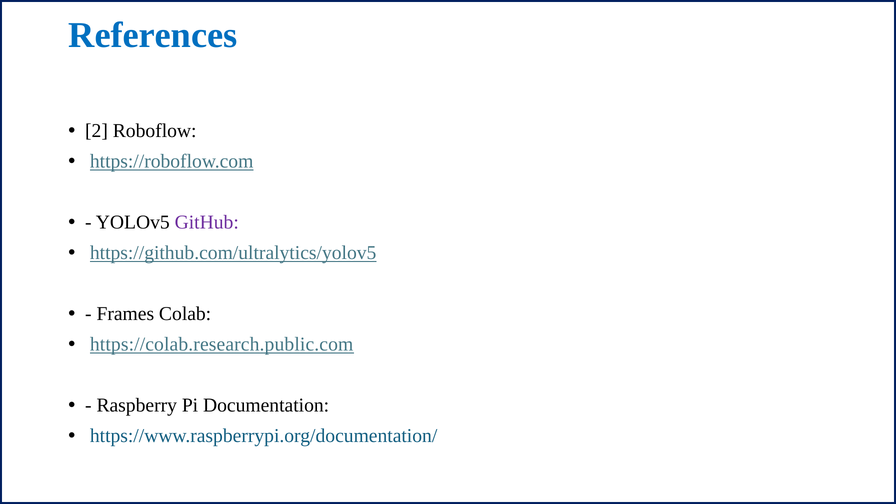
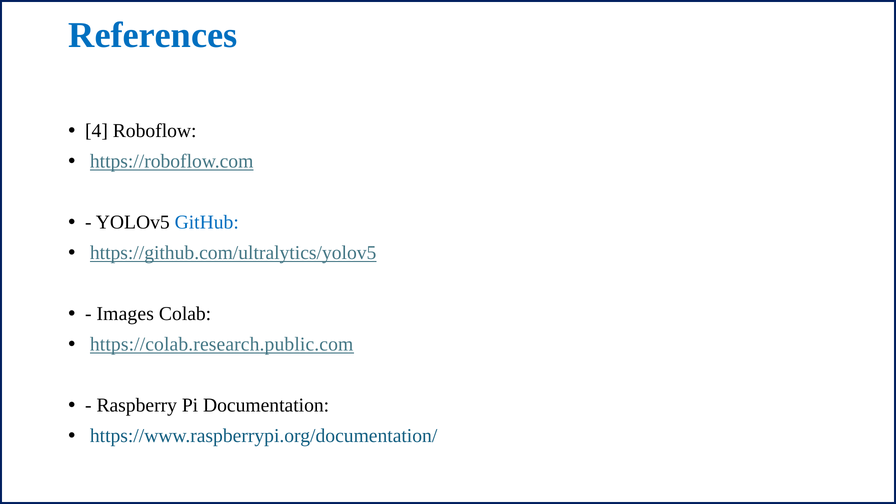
2: 2 -> 4
GitHub colour: purple -> blue
Frames: Frames -> Images
